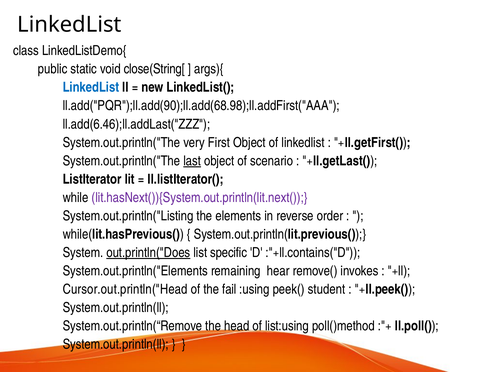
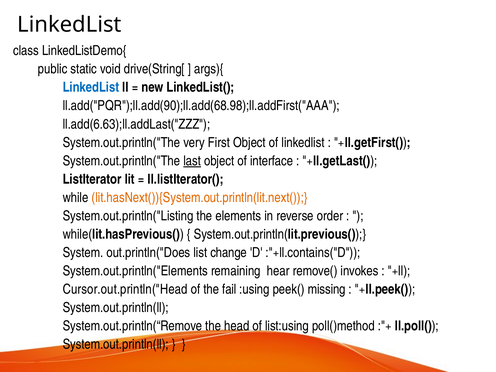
close(String[: close(String[ -> drive(String[
ll.add(6.46);ll.addLast("ZZZ: ll.add(6.46);ll.addLast("ZZZ -> ll.add(6.63);ll.addLast("ZZZ
scenario: scenario -> interface
lit.hasNext()){System.out.println(lit.next( colour: purple -> orange
out.println("Does underline: present -> none
specific: specific -> change
student: student -> missing
